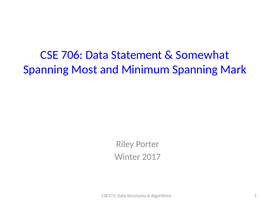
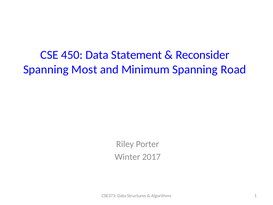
706: 706 -> 450
Somewhat: Somewhat -> Reconsider
Mark: Mark -> Road
